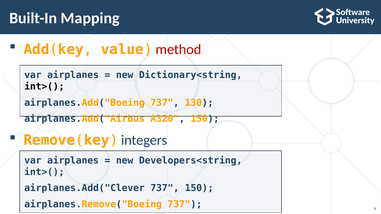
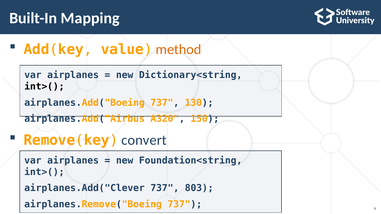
method colour: red -> orange
integers: integers -> convert
Developers<string: Developers<string -> Foundation<string
737 150: 150 -> 803
